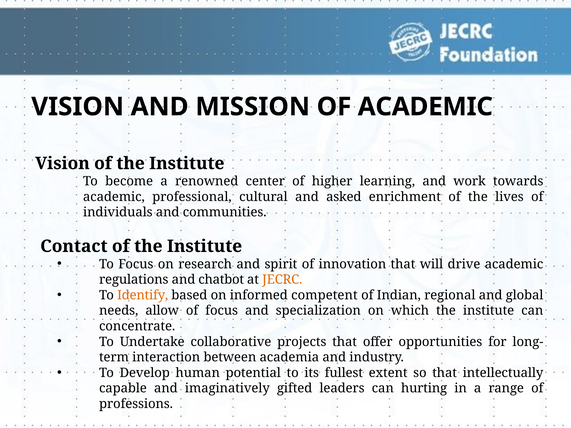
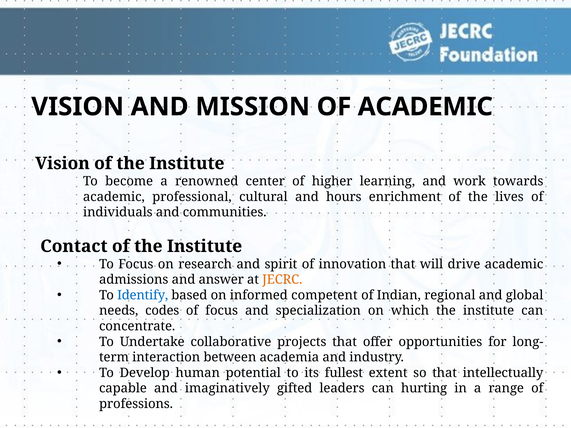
asked: asked -> hours
regulations: regulations -> admissions
chatbot: chatbot -> answer
Identify colour: orange -> blue
allow: allow -> codes
